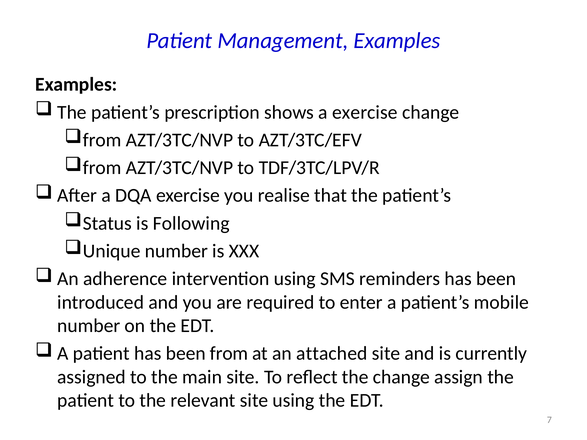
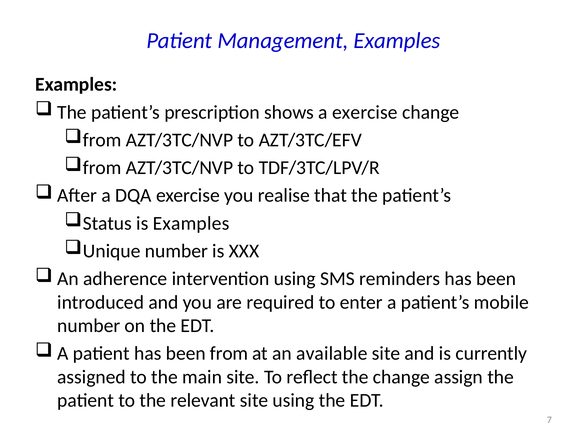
is Following: Following -> Examples
attached: attached -> available
